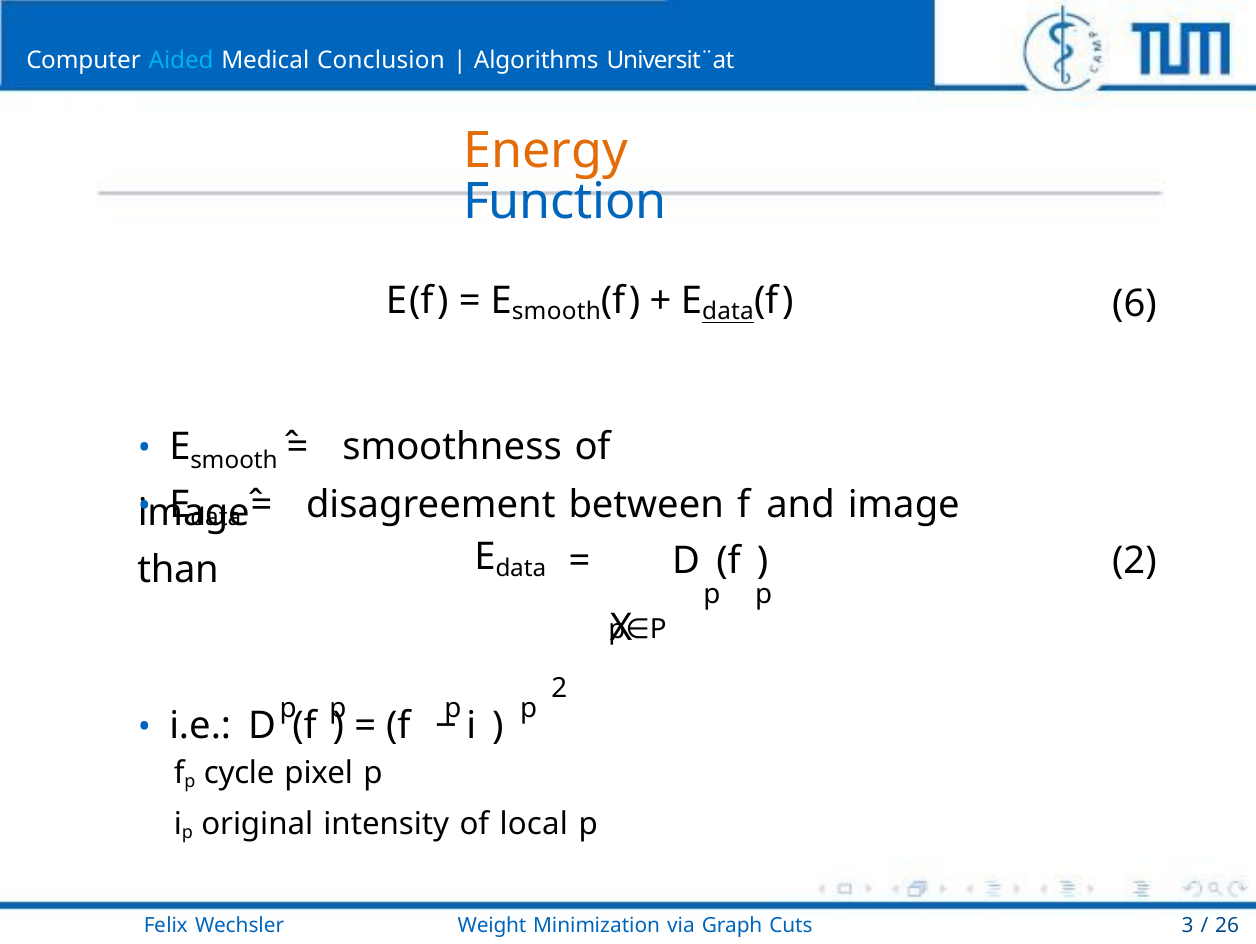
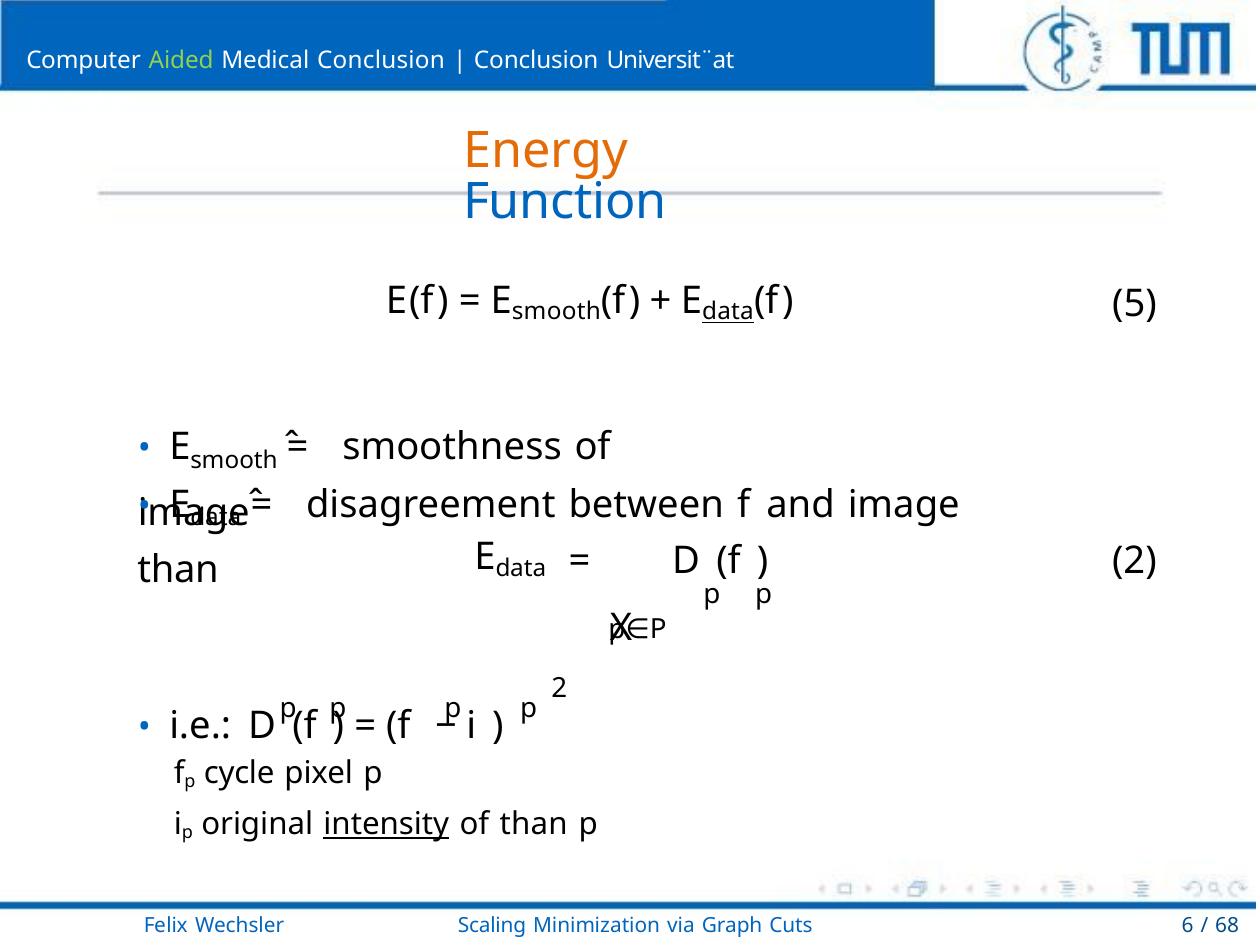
Aided colour: light blue -> light green
Algorithms at (536, 61): Algorithms -> Conclusion
6: 6 -> 5
intensity underline: none -> present
of local: local -> than
Weight: Weight -> Scaling
3: 3 -> 6
26: 26 -> 68
